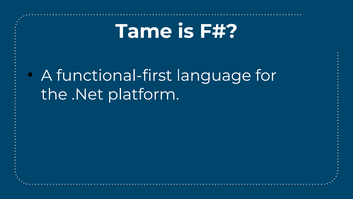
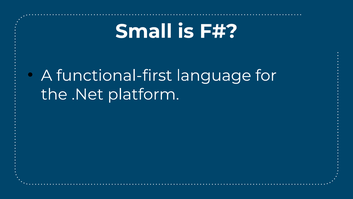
Tame: Tame -> Small
